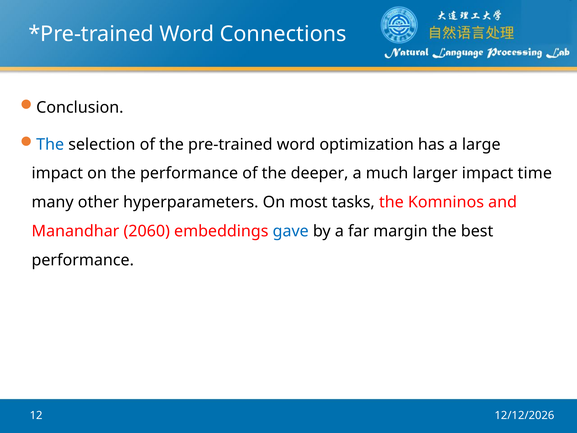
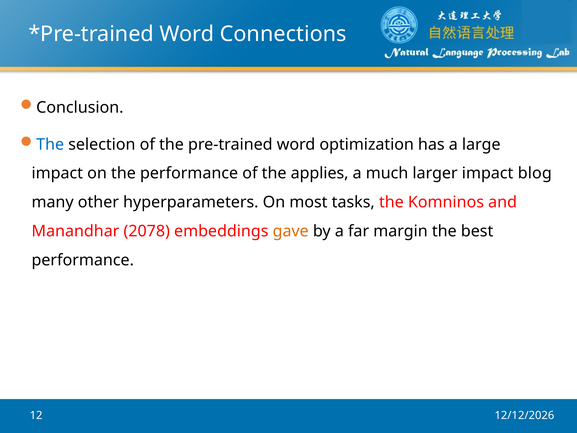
deeper: deeper -> applies
time: time -> blog
2060: 2060 -> 2078
gave colour: blue -> orange
